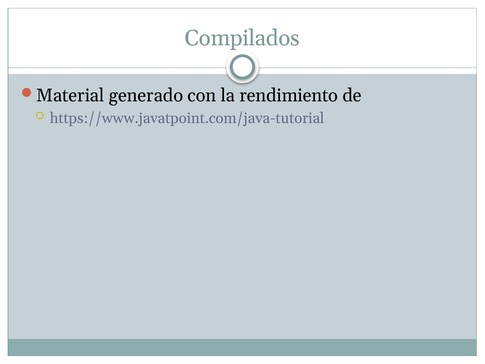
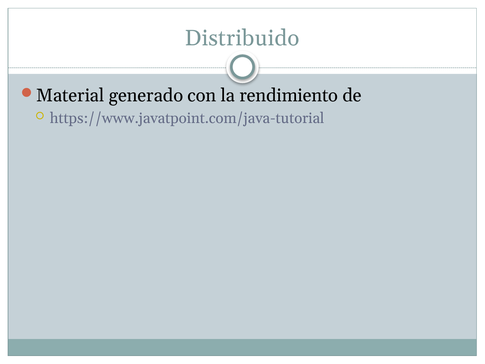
Compilados: Compilados -> Distribuido
